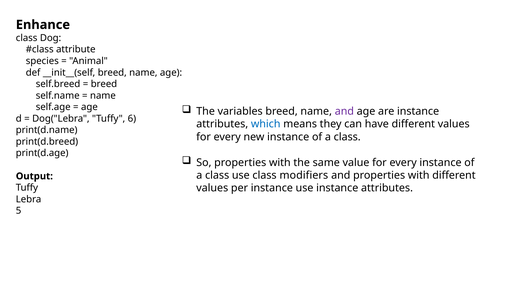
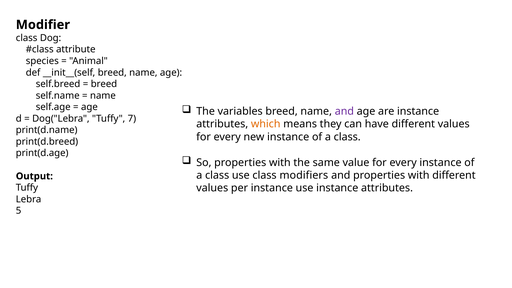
Enhance: Enhance -> Modifier
6: 6 -> 7
which colour: blue -> orange
